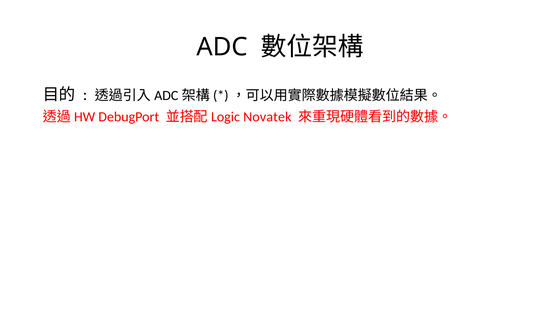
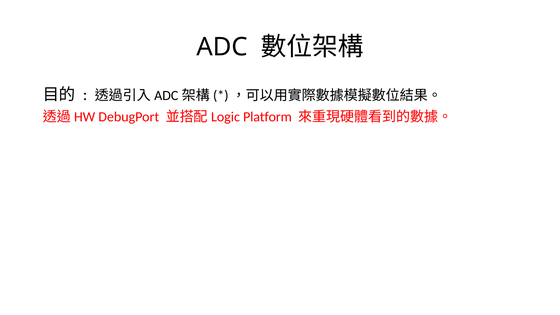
Novatek: Novatek -> Platform
